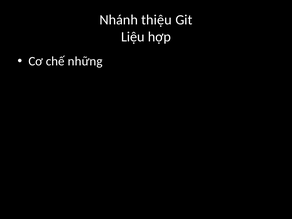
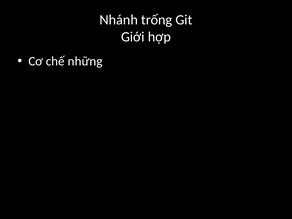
thiệu: thiệu -> trống
Liệu: Liệu -> Giới
